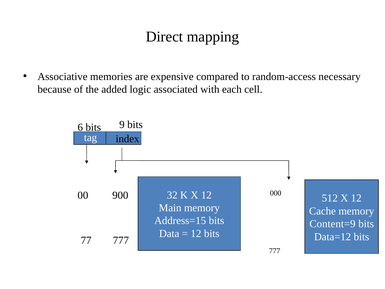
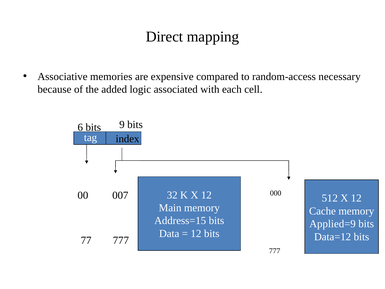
900: 900 -> 007
Content=9: Content=9 -> Applied=9
